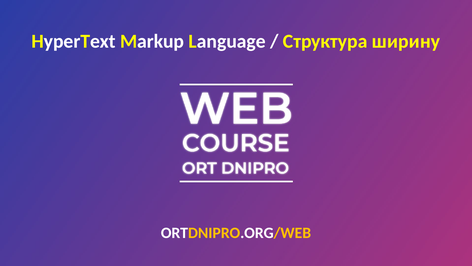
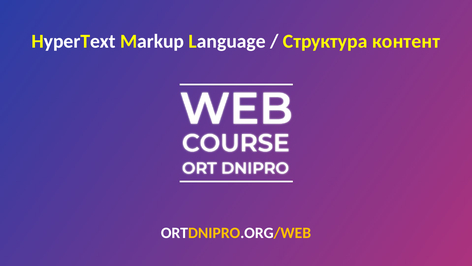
ширину: ширину -> контент
